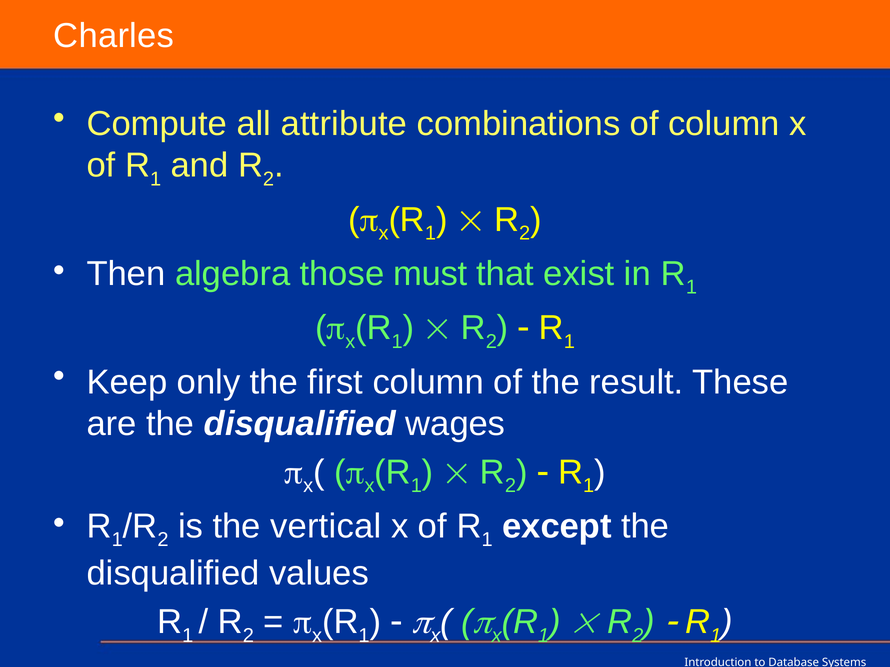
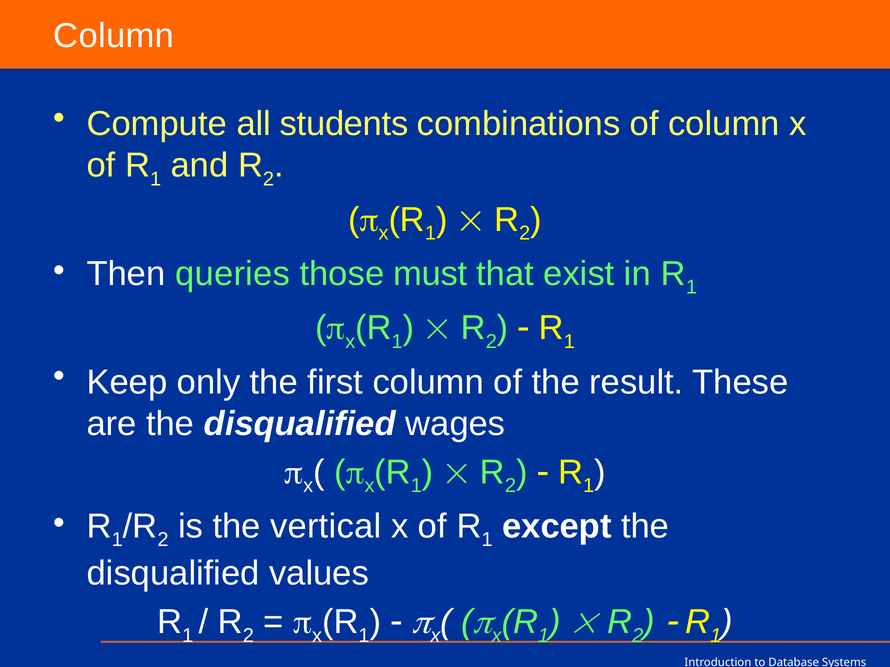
Charles at (114, 36): Charles -> Column
attribute: attribute -> students
algebra: algebra -> queries
